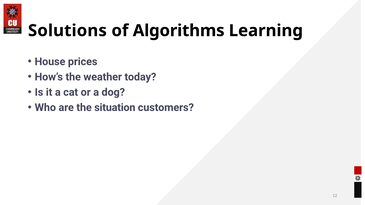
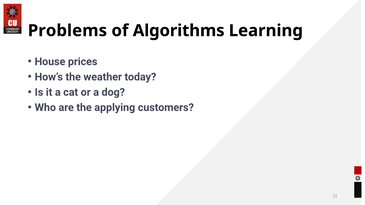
Solutions: Solutions -> Problems
situation: situation -> applying
